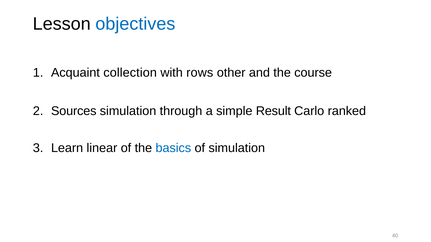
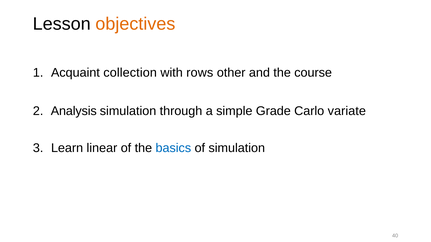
objectives colour: blue -> orange
Sources: Sources -> Analysis
Result: Result -> Grade
ranked: ranked -> variate
